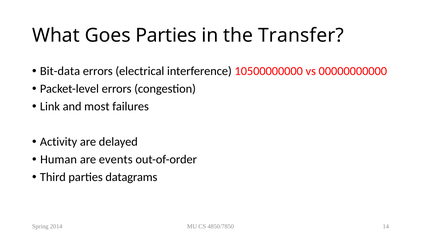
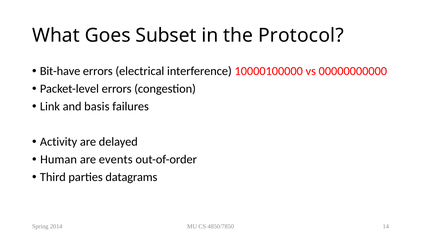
Goes Parties: Parties -> Subset
Transfer: Transfer -> Protocol
Bit-data: Bit-data -> Bit-have
10500000000: 10500000000 -> 10000100000
most: most -> basis
